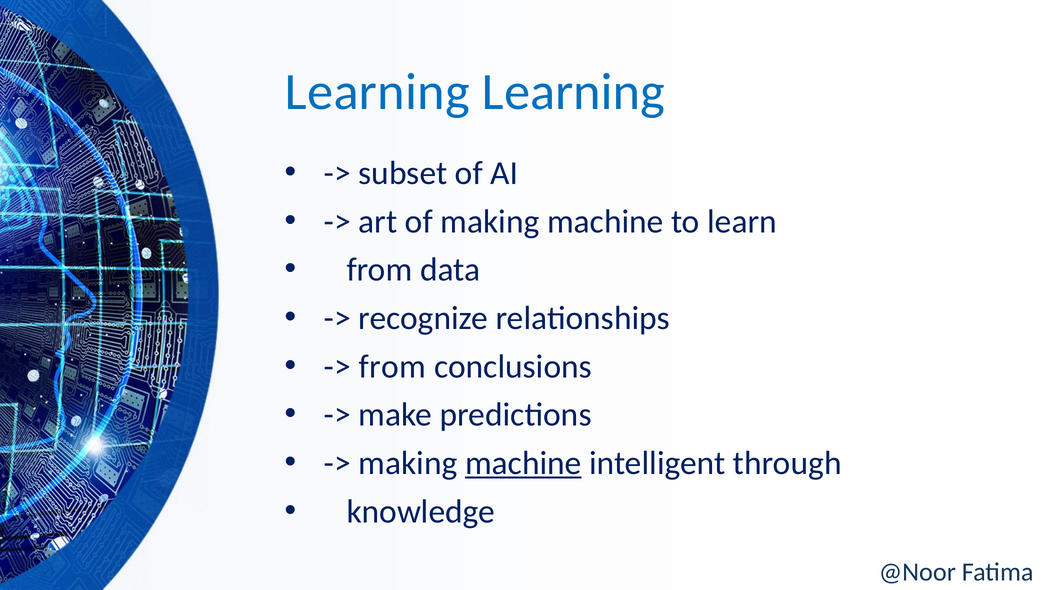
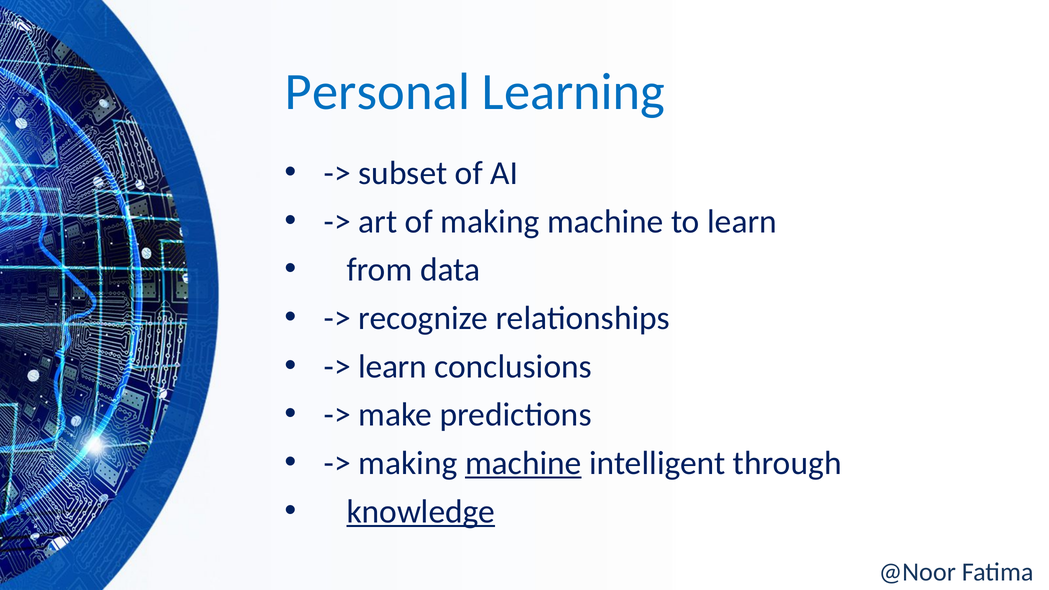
Learning at (377, 92): Learning -> Personal
from at (392, 367): from -> learn
knowledge underline: none -> present
